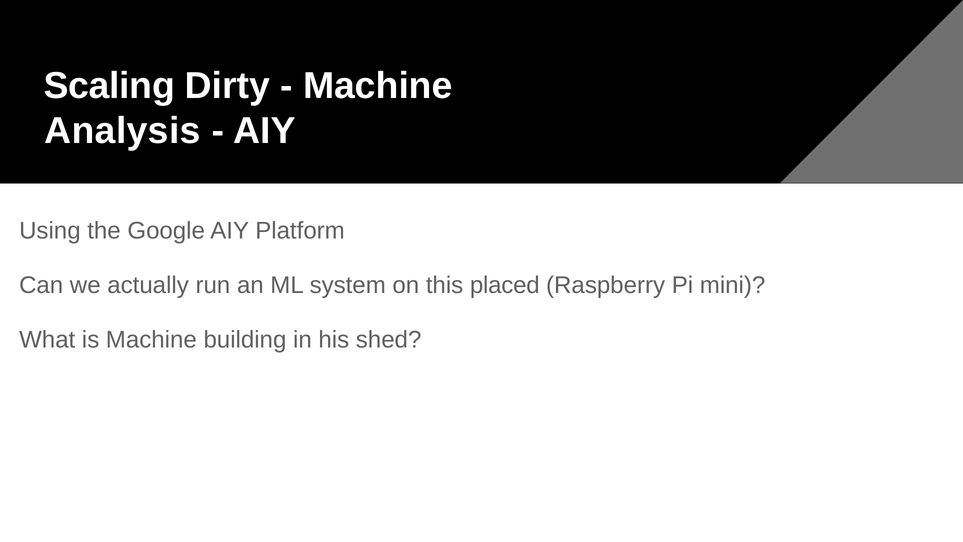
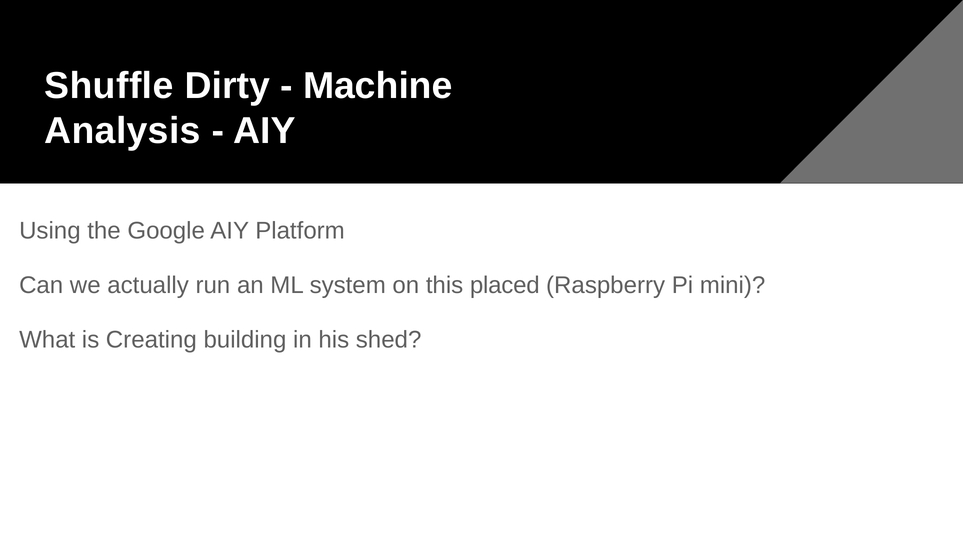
Scaling: Scaling -> Shuffle
is Machine: Machine -> Creating
